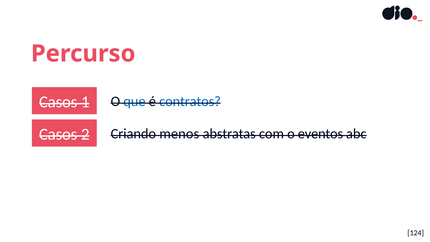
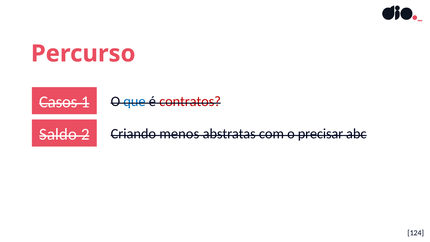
contratos colour: blue -> red
Casos at (58, 134): Casos -> Saldo
eventos: eventos -> precisar
